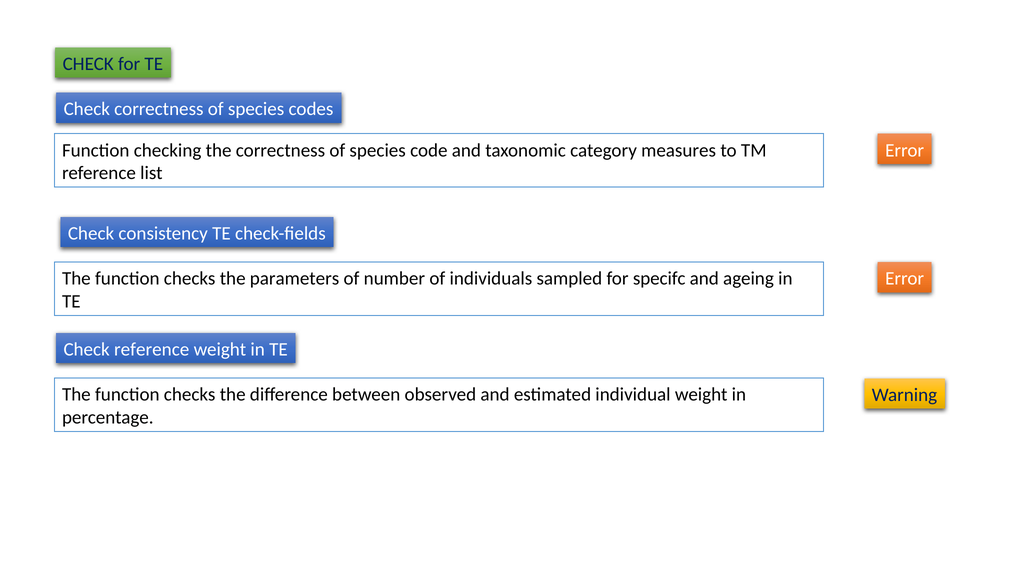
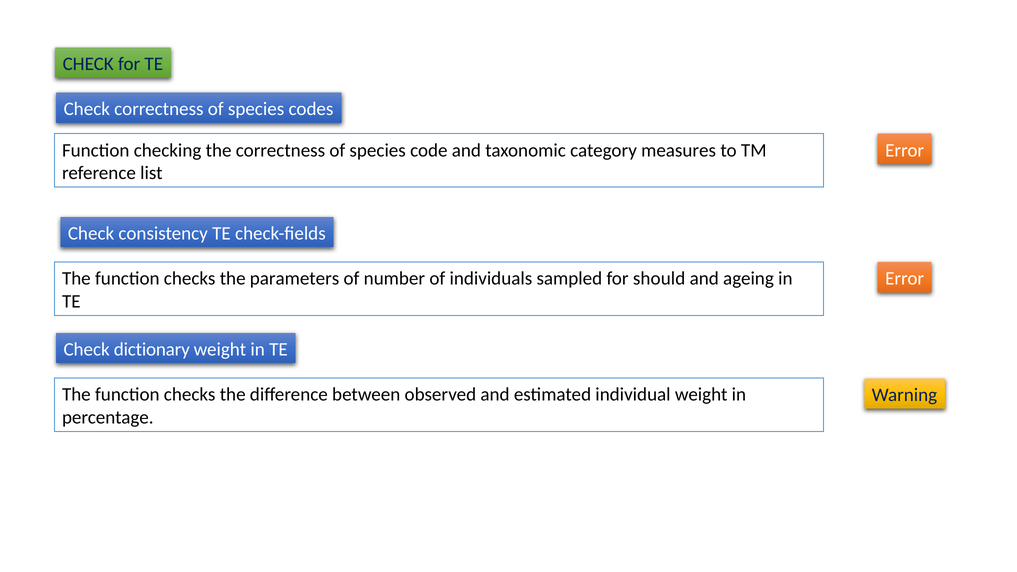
specifc: specifc -> should
Check reference: reference -> dictionary
